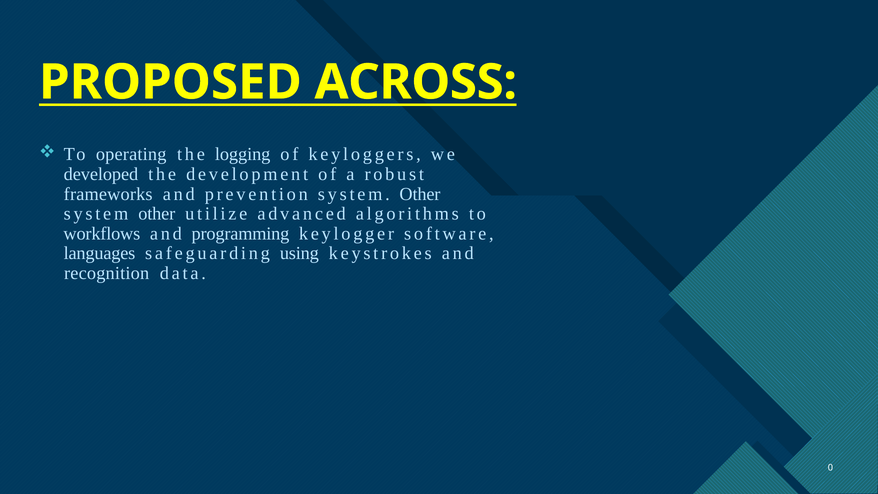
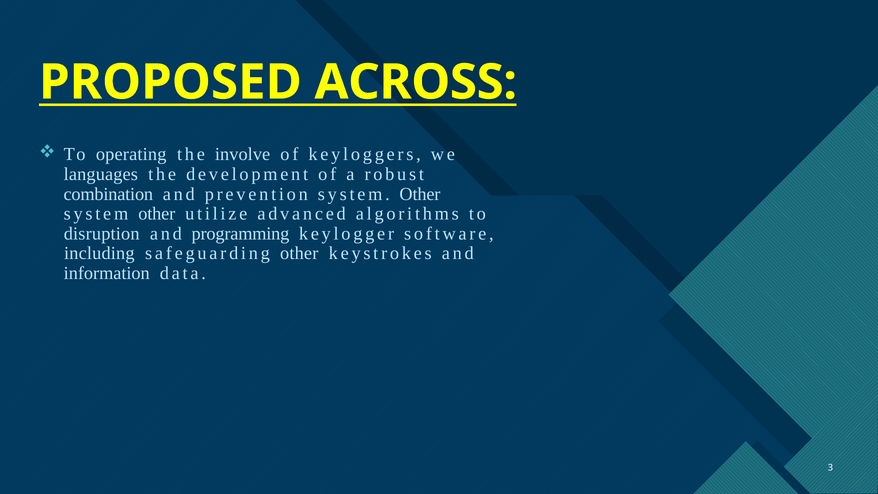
logging: logging -> involve
developed: developed -> languages
frameworks: frameworks -> combination
workflows: workflows -> disruption
languages: languages -> including
safeguarding using: using -> other
recognition: recognition -> information
0: 0 -> 3
